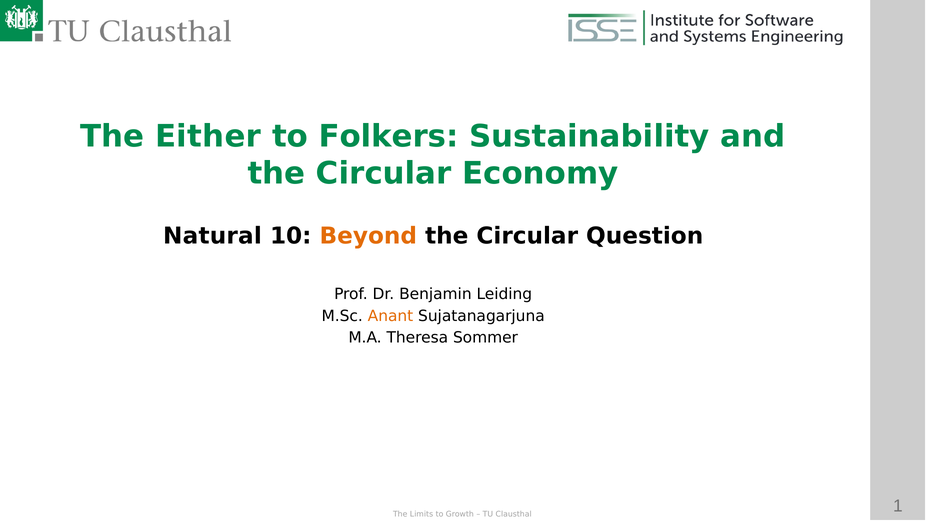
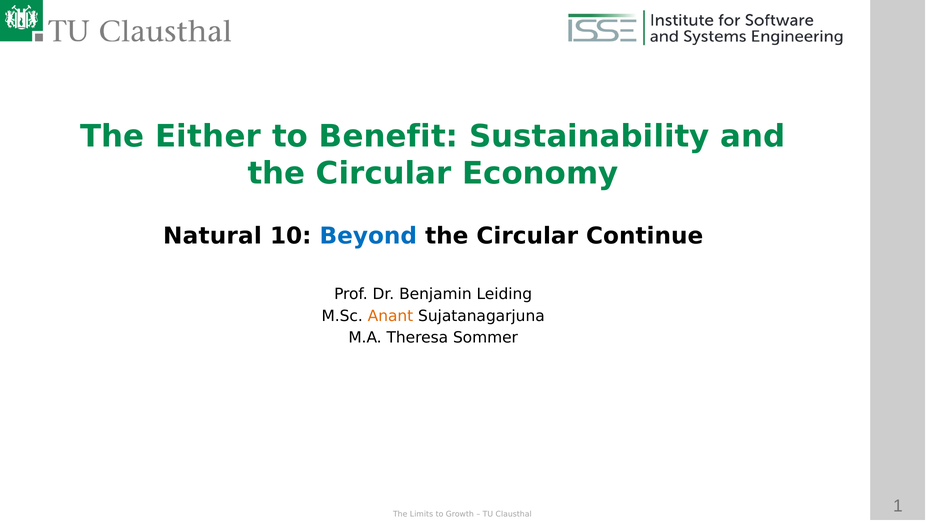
Folkers: Folkers -> Benefit
Beyond colour: orange -> blue
Question: Question -> Continue
